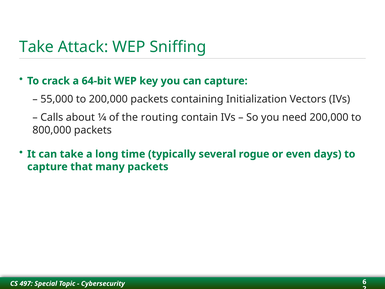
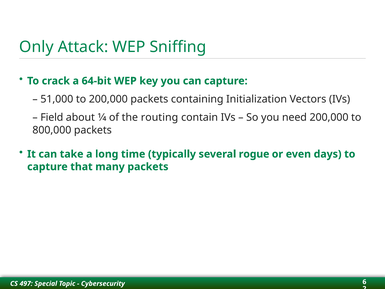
Take at (37, 47): Take -> Only
55,000: 55,000 -> 51,000
Calls: Calls -> Field
